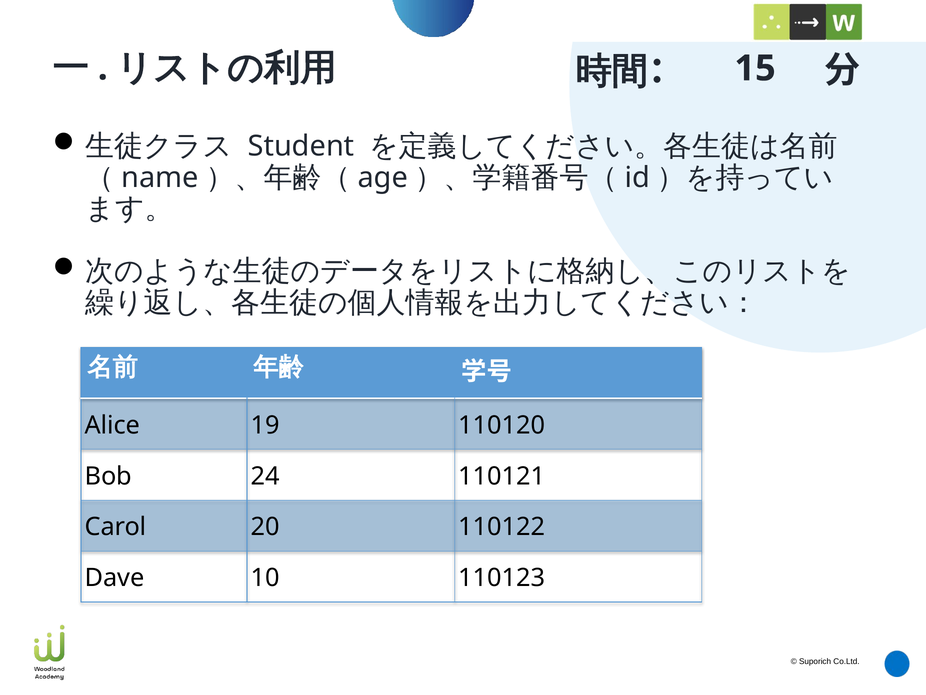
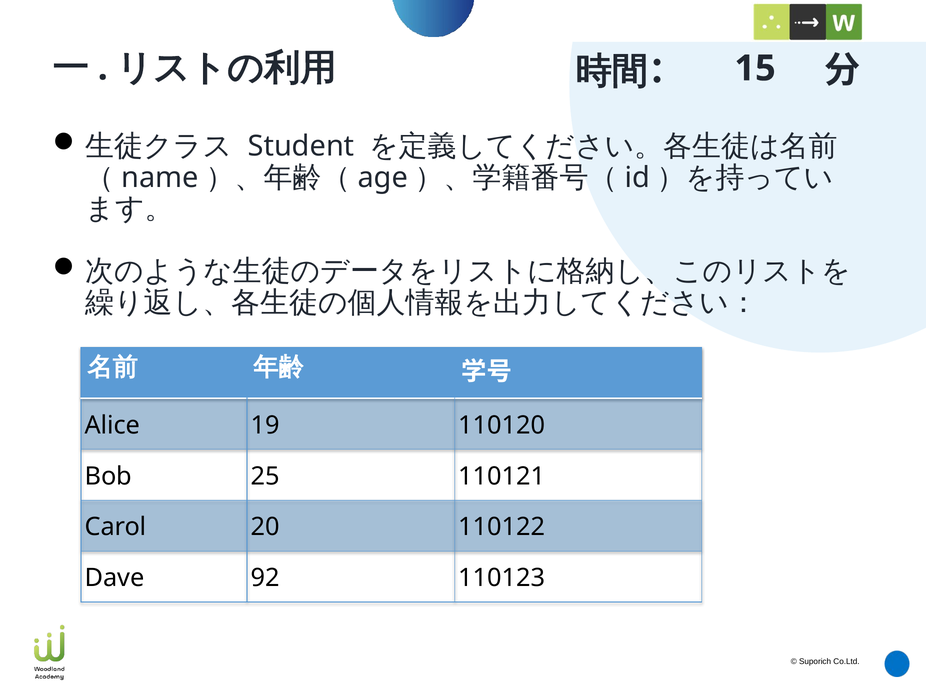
24: 24 -> 25
10: 10 -> 92
